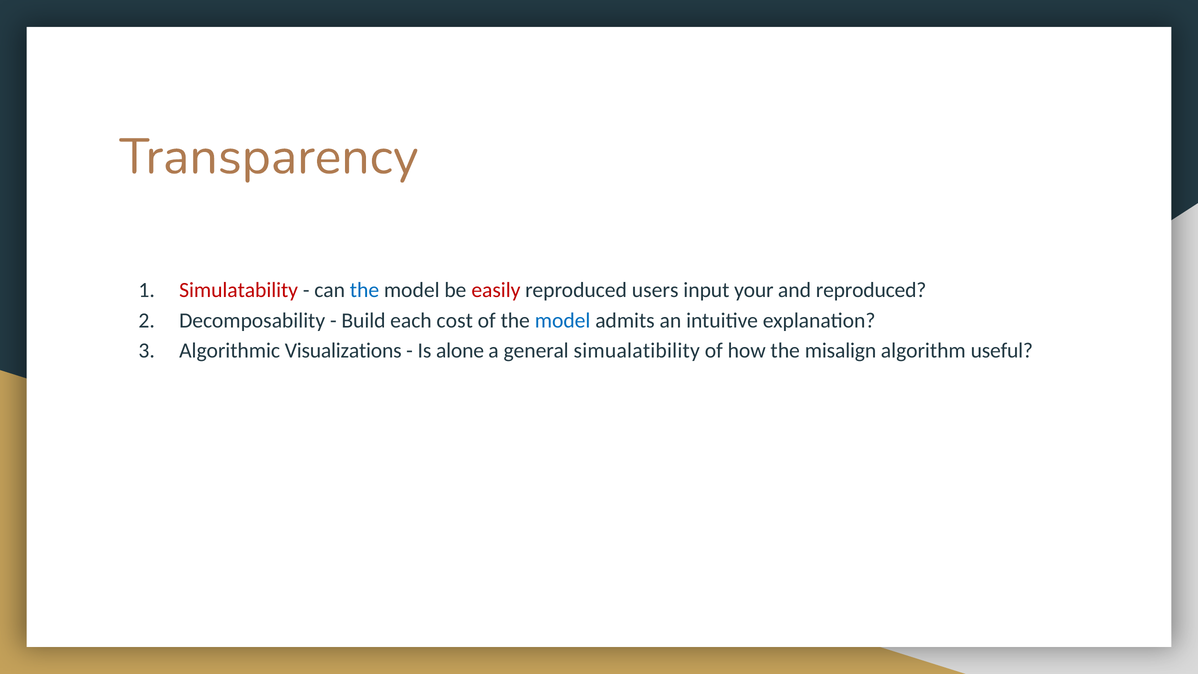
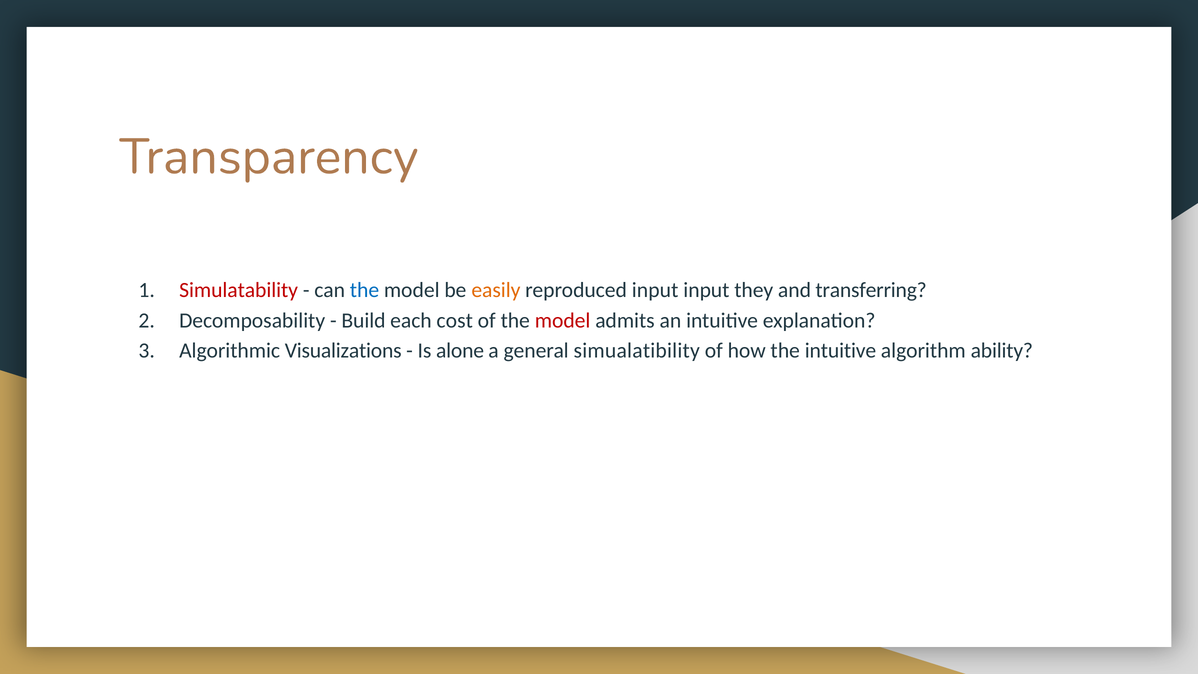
easily colour: red -> orange
reproduced users: users -> input
your: your -> they
and reproduced: reproduced -> transferring
model at (563, 320) colour: blue -> red
the misalign: misalign -> intuitive
useful: useful -> ability
